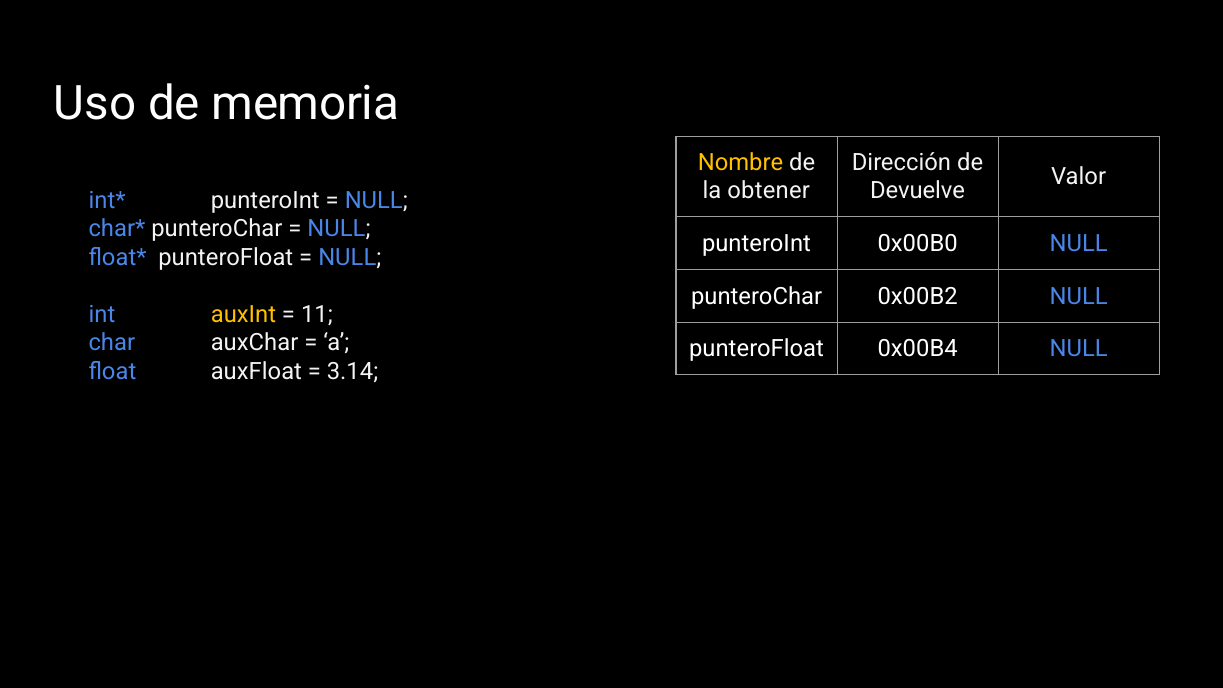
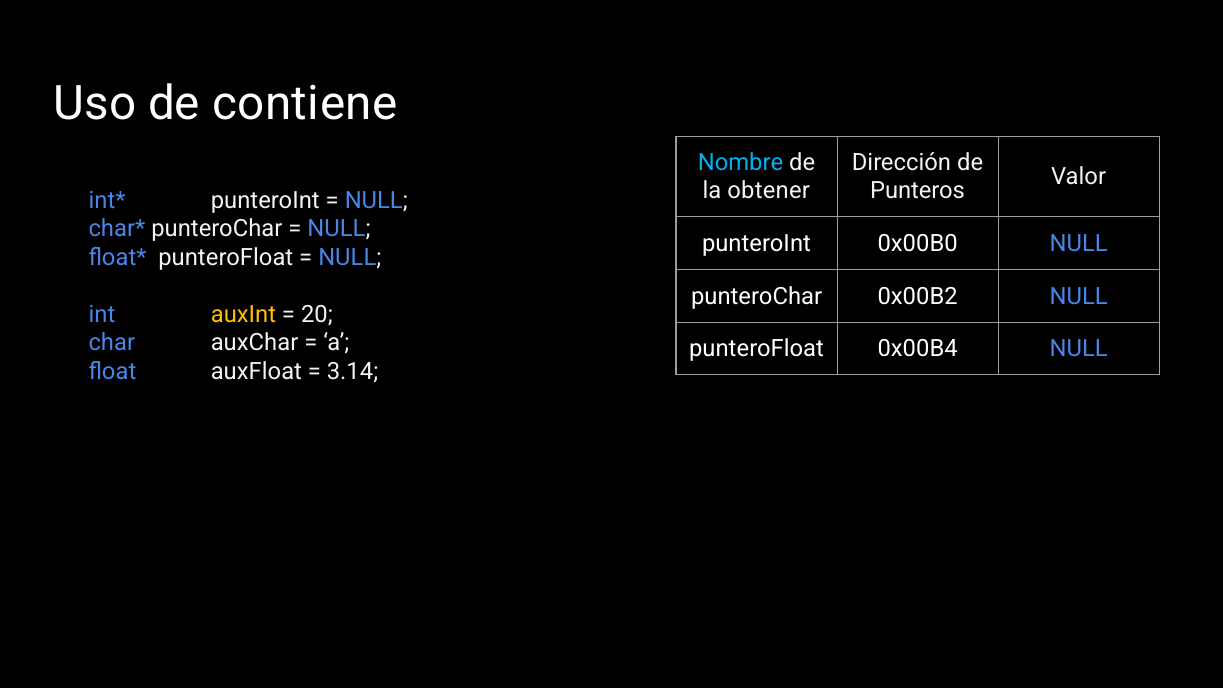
memoria: memoria -> contiene
Nombre colour: yellow -> light blue
Devuelve: Devuelve -> Punteros
11: 11 -> 20
